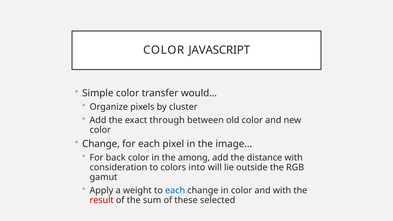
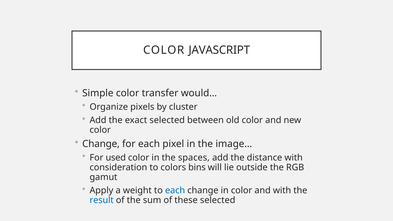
exact through: through -> selected
back: back -> used
among: among -> spaces
into: into -> bins
result colour: red -> blue
